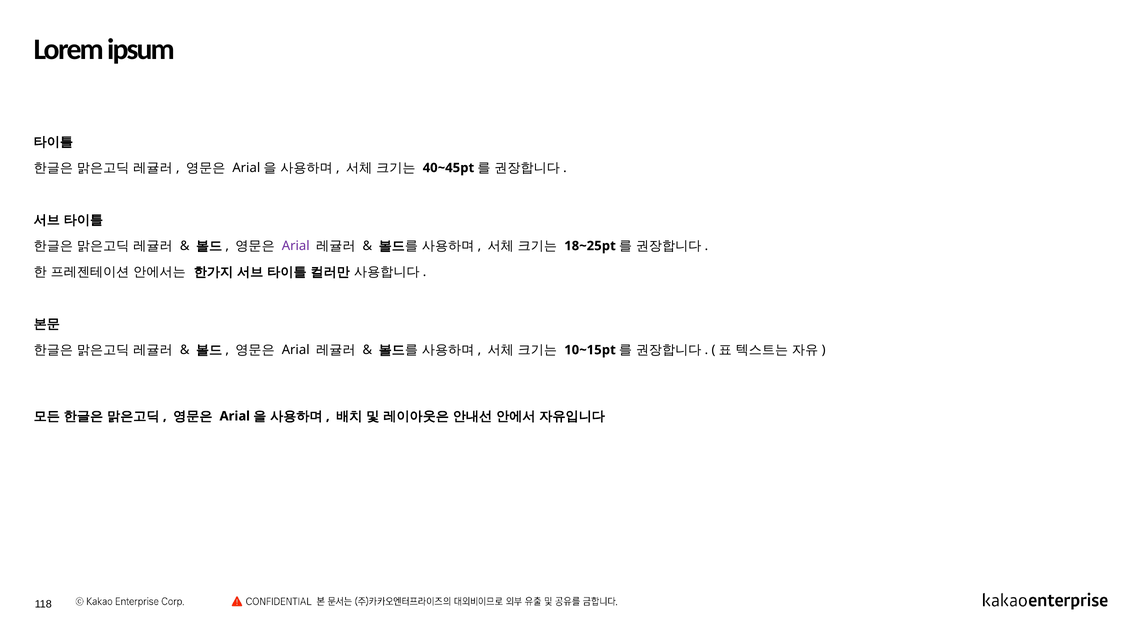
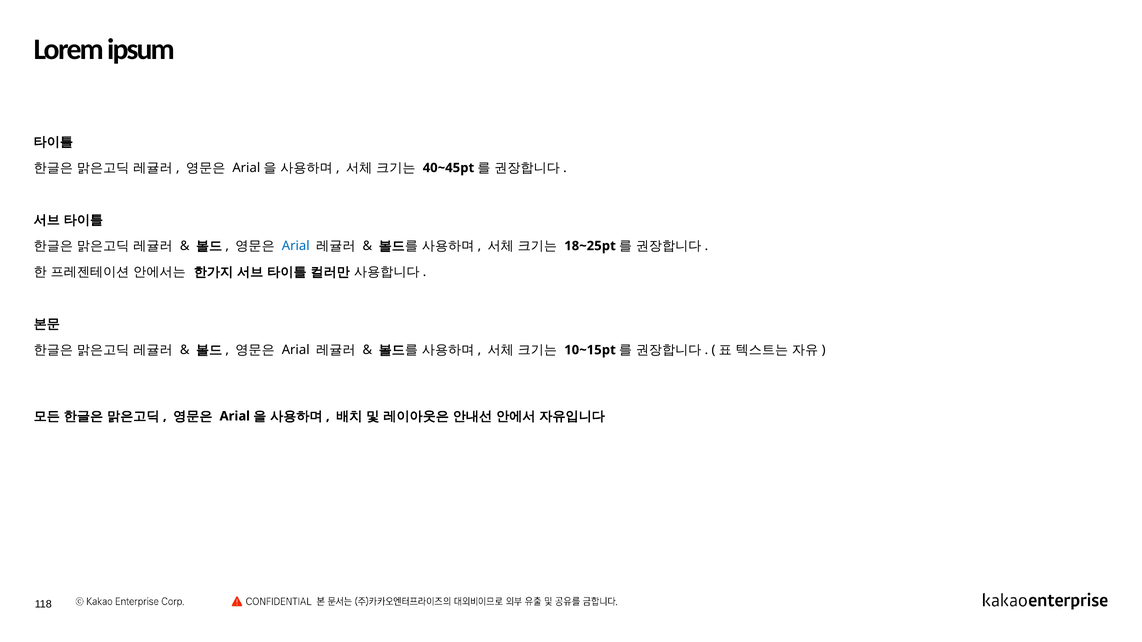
Arial at (296, 246) colour: purple -> blue
